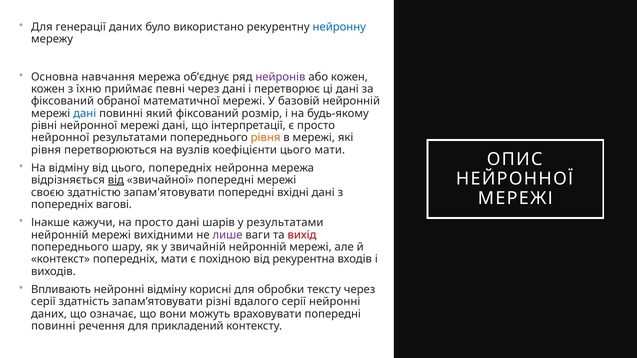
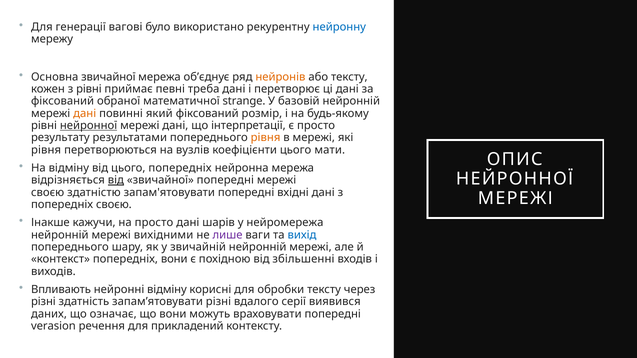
генерації даних: даних -> вагові
Основна навчання: навчання -> звичайної
нейронів colour: purple -> orange
або кожен: кожен -> тексту
з їхню: їхню -> рівні
певні через: через -> треба
математичної мережі: мережі -> strange
дані at (85, 113) colour: blue -> orange
нейронної at (89, 126) underline: none -> present
нейронної at (60, 138): нейронної -> результату
попередніх вагові: вагові -> своєю
у результатами: результатами -> нейромережа
вихід colour: red -> blue
попередніх мати: мати -> вони
рекурентна: рекурентна -> збільшенні
серії at (43, 302): серії -> різні
серії нейронні: нейронні -> виявився
повинні at (53, 326): повинні -> verasion
